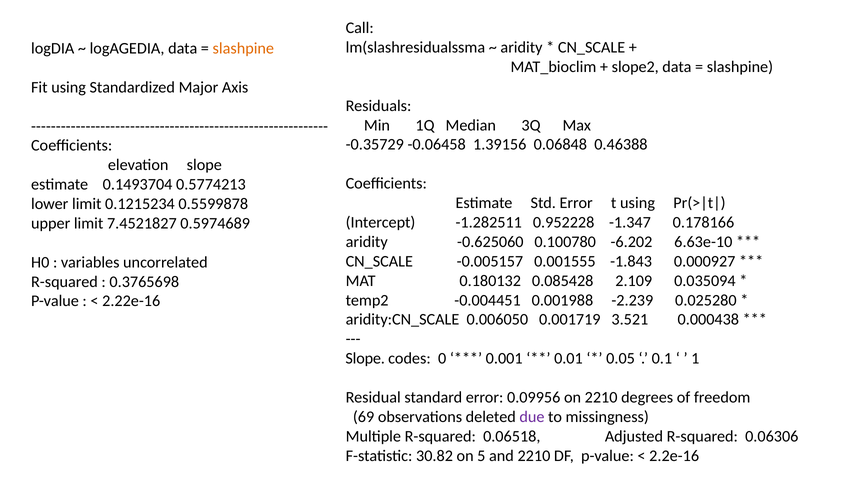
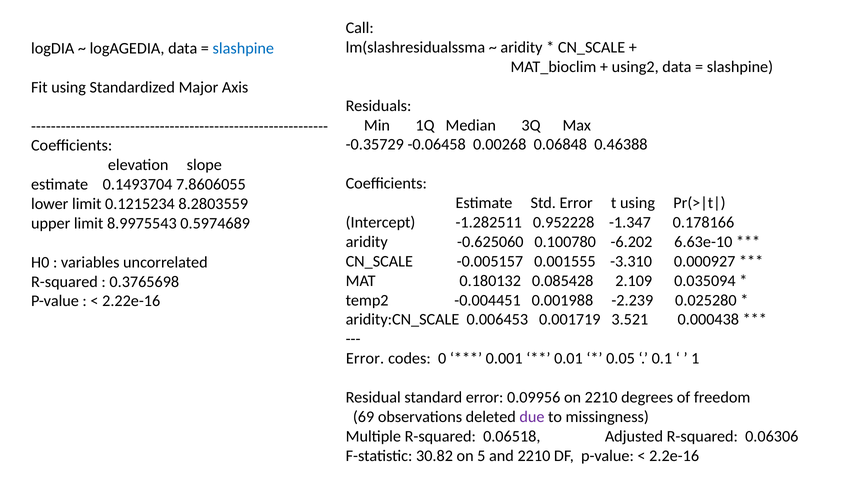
slashpine at (243, 48) colour: orange -> blue
slope2: slope2 -> using2
1.39156: 1.39156 -> 0.00268
0.5774213: 0.5774213 -> 7.8606055
0.5599878: 0.5599878 -> 8.2803559
7.4521827: 7.4521827 -> 8.9975543
-1.843: -1.843 -> -3.310
0.006050: 0.006050 -> 0.006453
Slope at (365, 358): Slope -> Error
